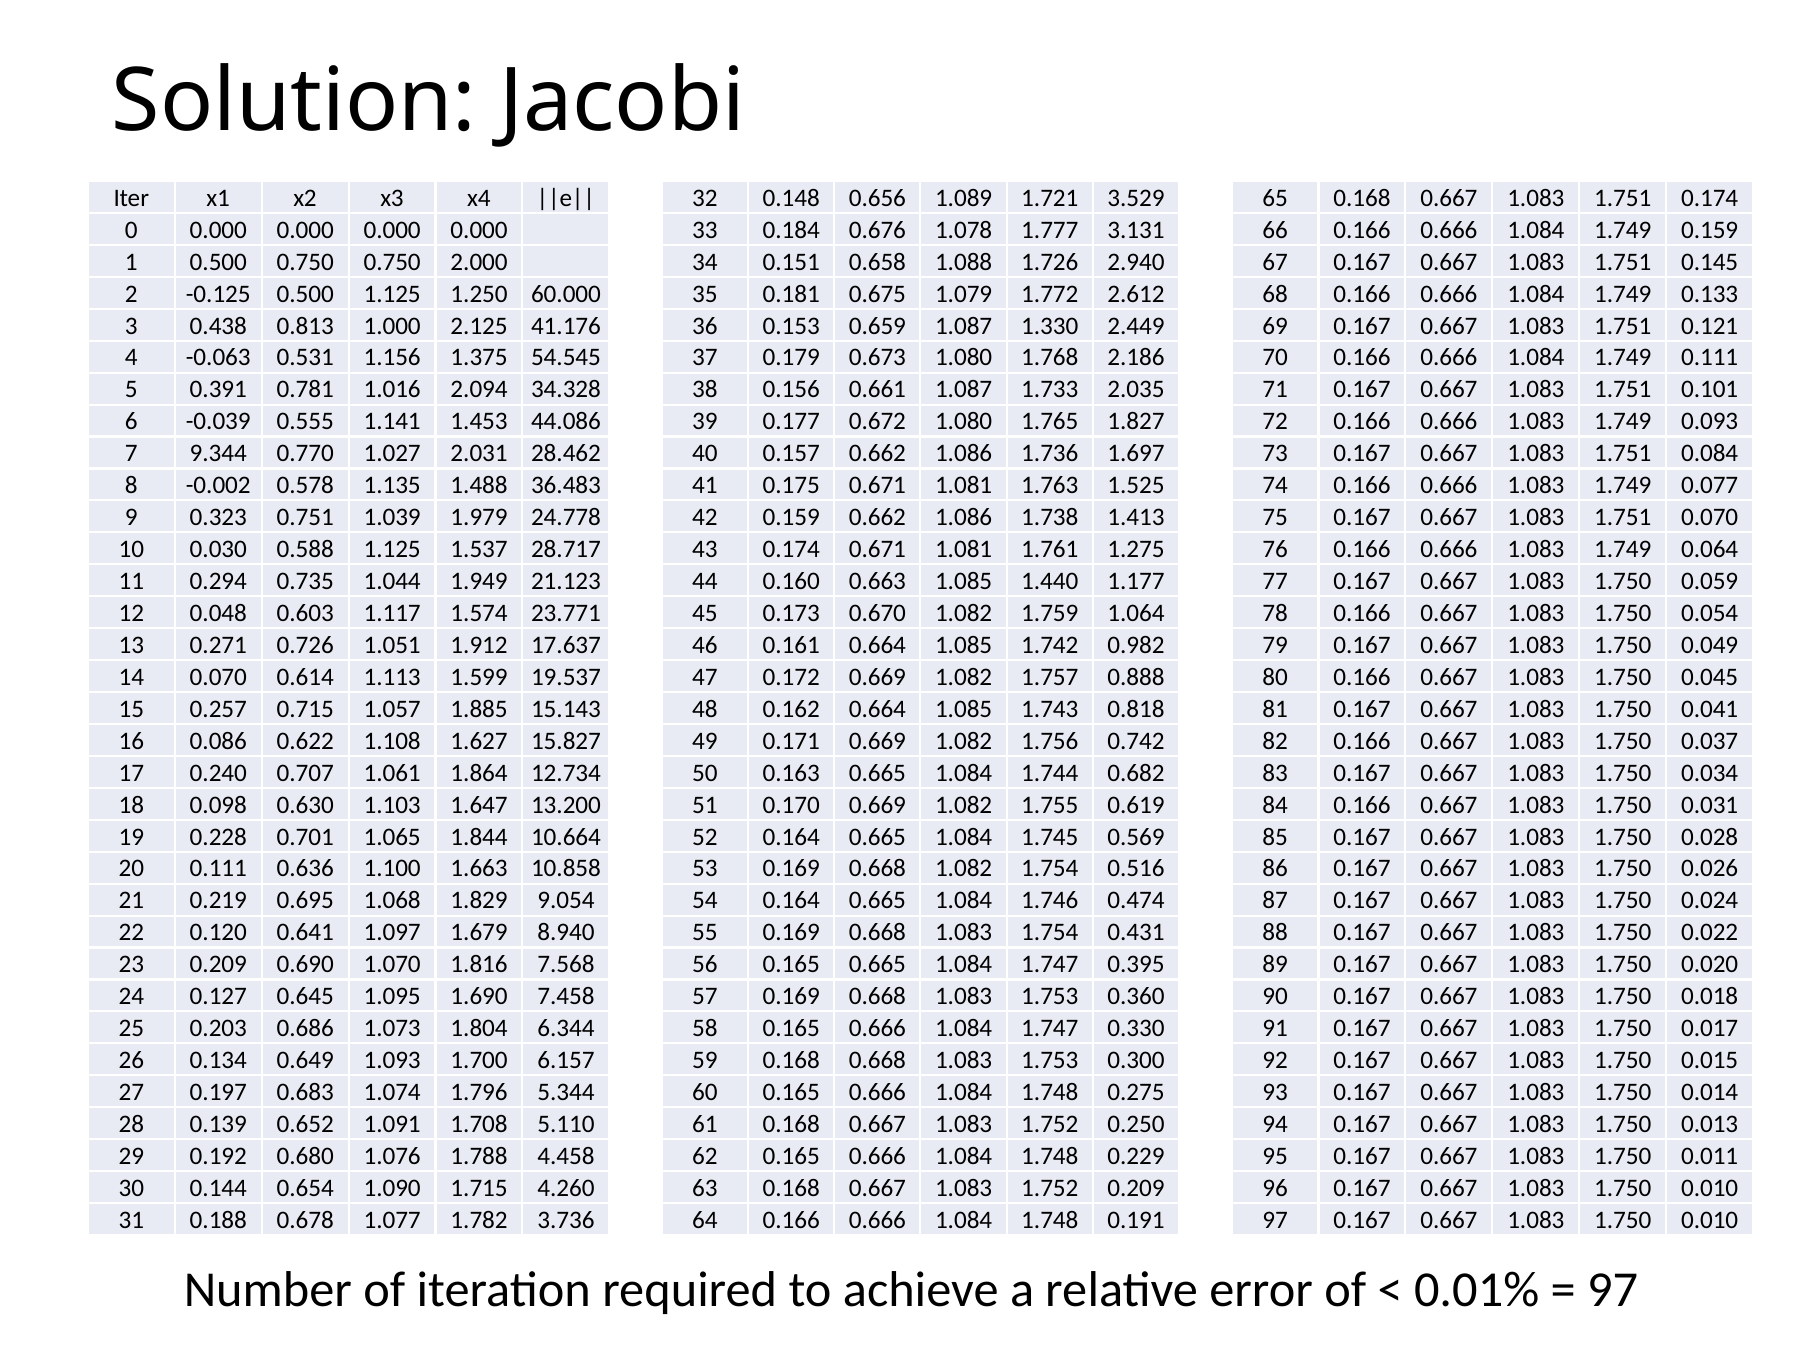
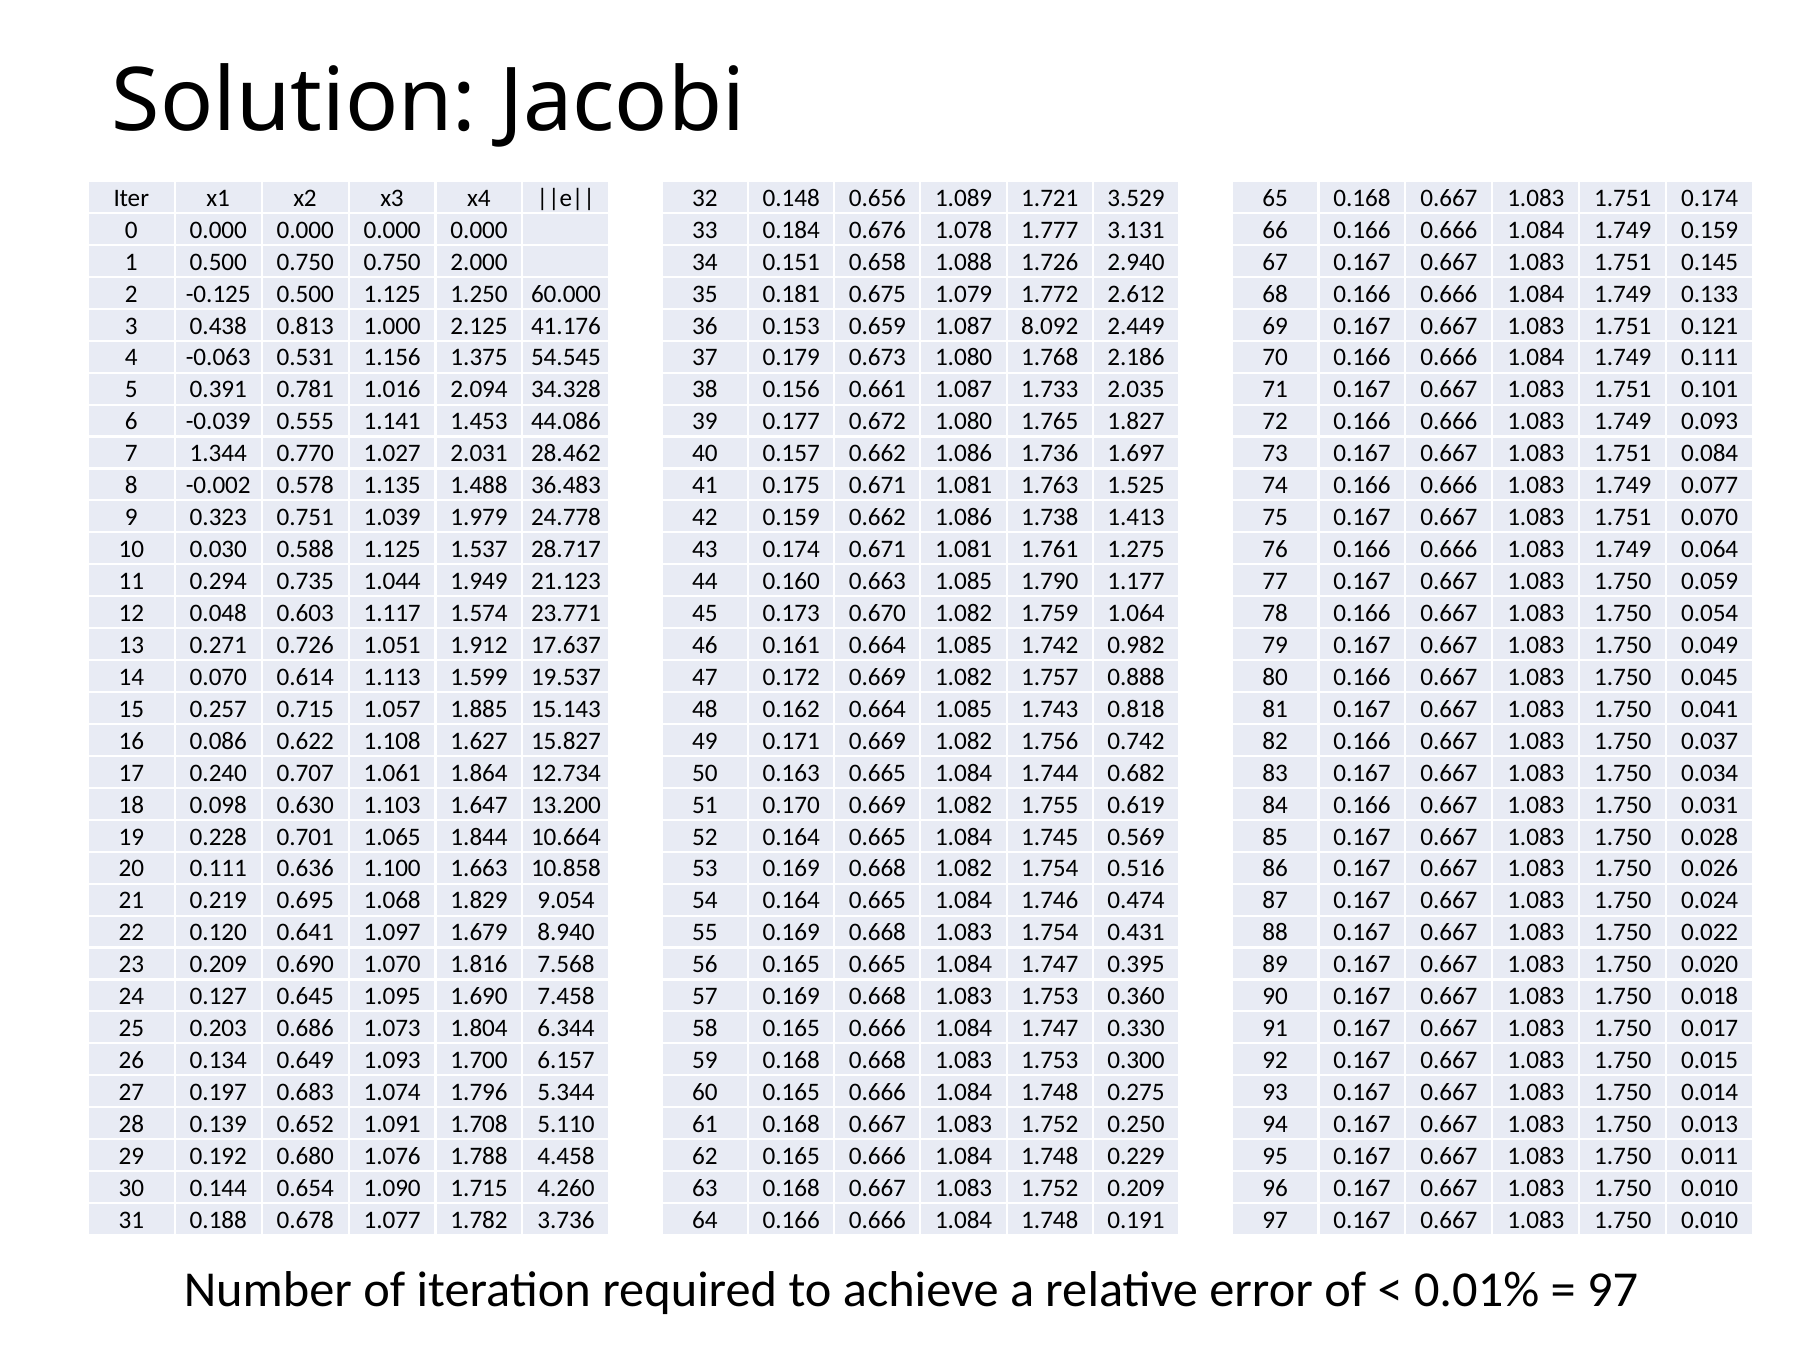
1.330: 1.330 -> 8.092
9.344: 9.344 -> 1.344
1.440: 1.440 -> 1.790
